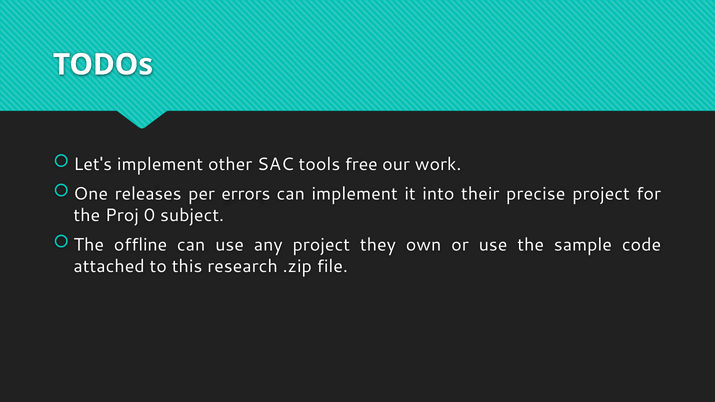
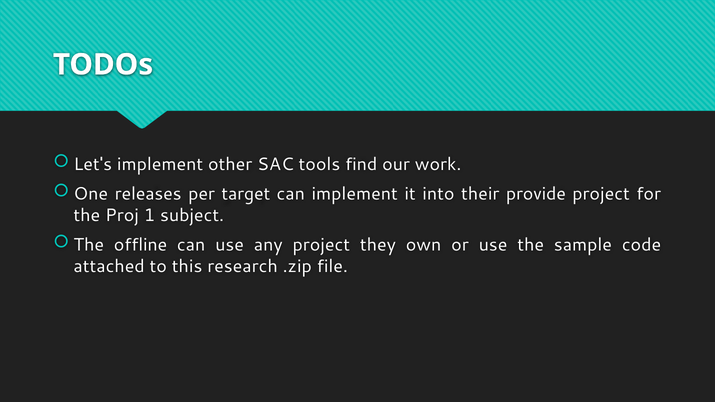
free: free -> find
errors: errors -> target
precise: precise -> provide
0: 0 -> 1
